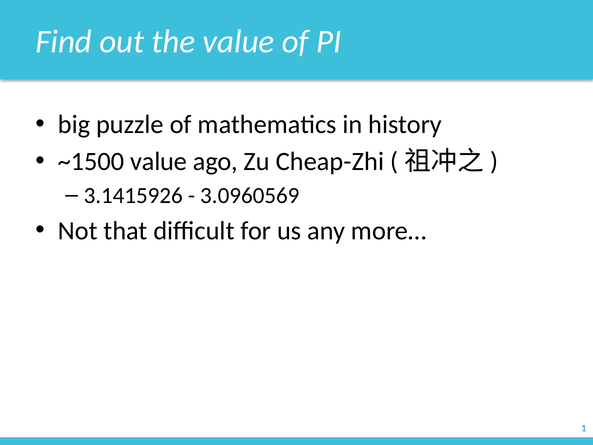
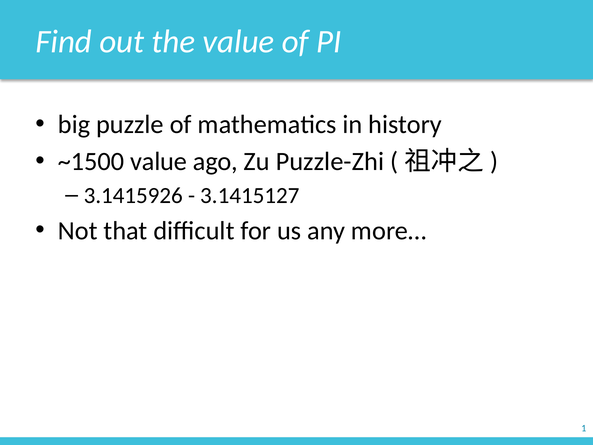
Cheap-Zhi: Cheap-Zhi -> Puzzle-Zhi
3.0960569: 3.0960569 -> 3.1415127
